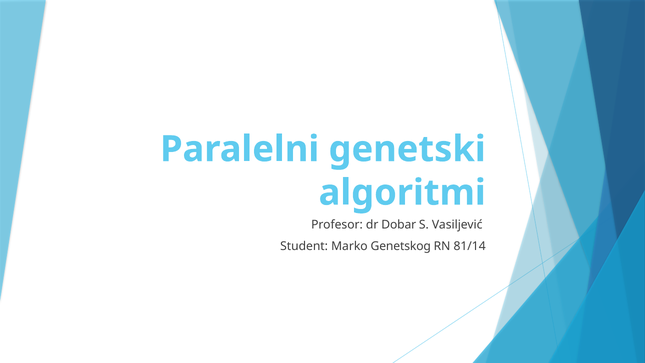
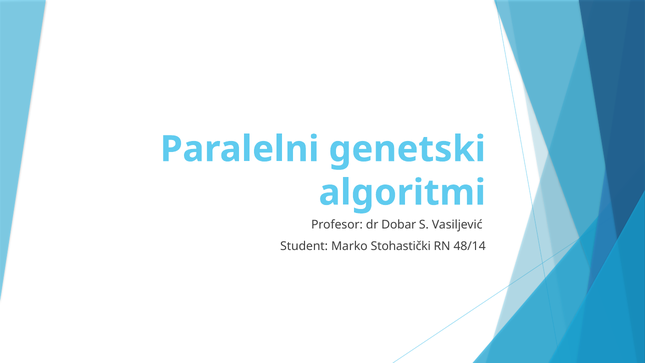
Genetskog: Genetskog -> Stohastički
81/14: 81/14 -> 48/14
